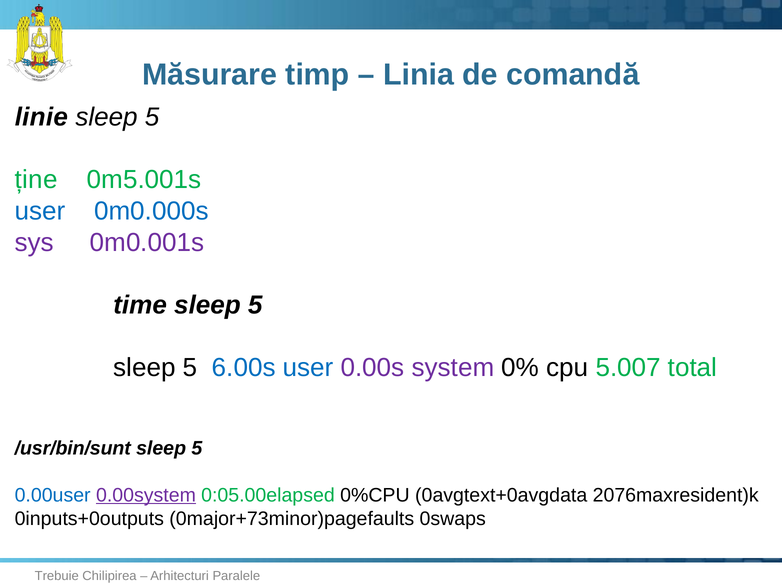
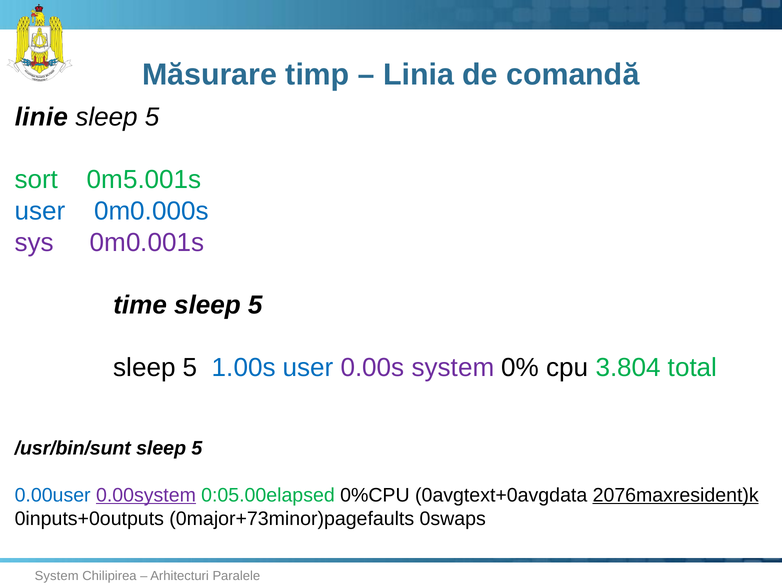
ține: ține -> sort
6.00s: 6.00s -> 1.00s
5.007: 5.007 -> 3.804
2076maxresident)k underline: none -> present
Trebuie at (57, 576): Trebuie -> System
